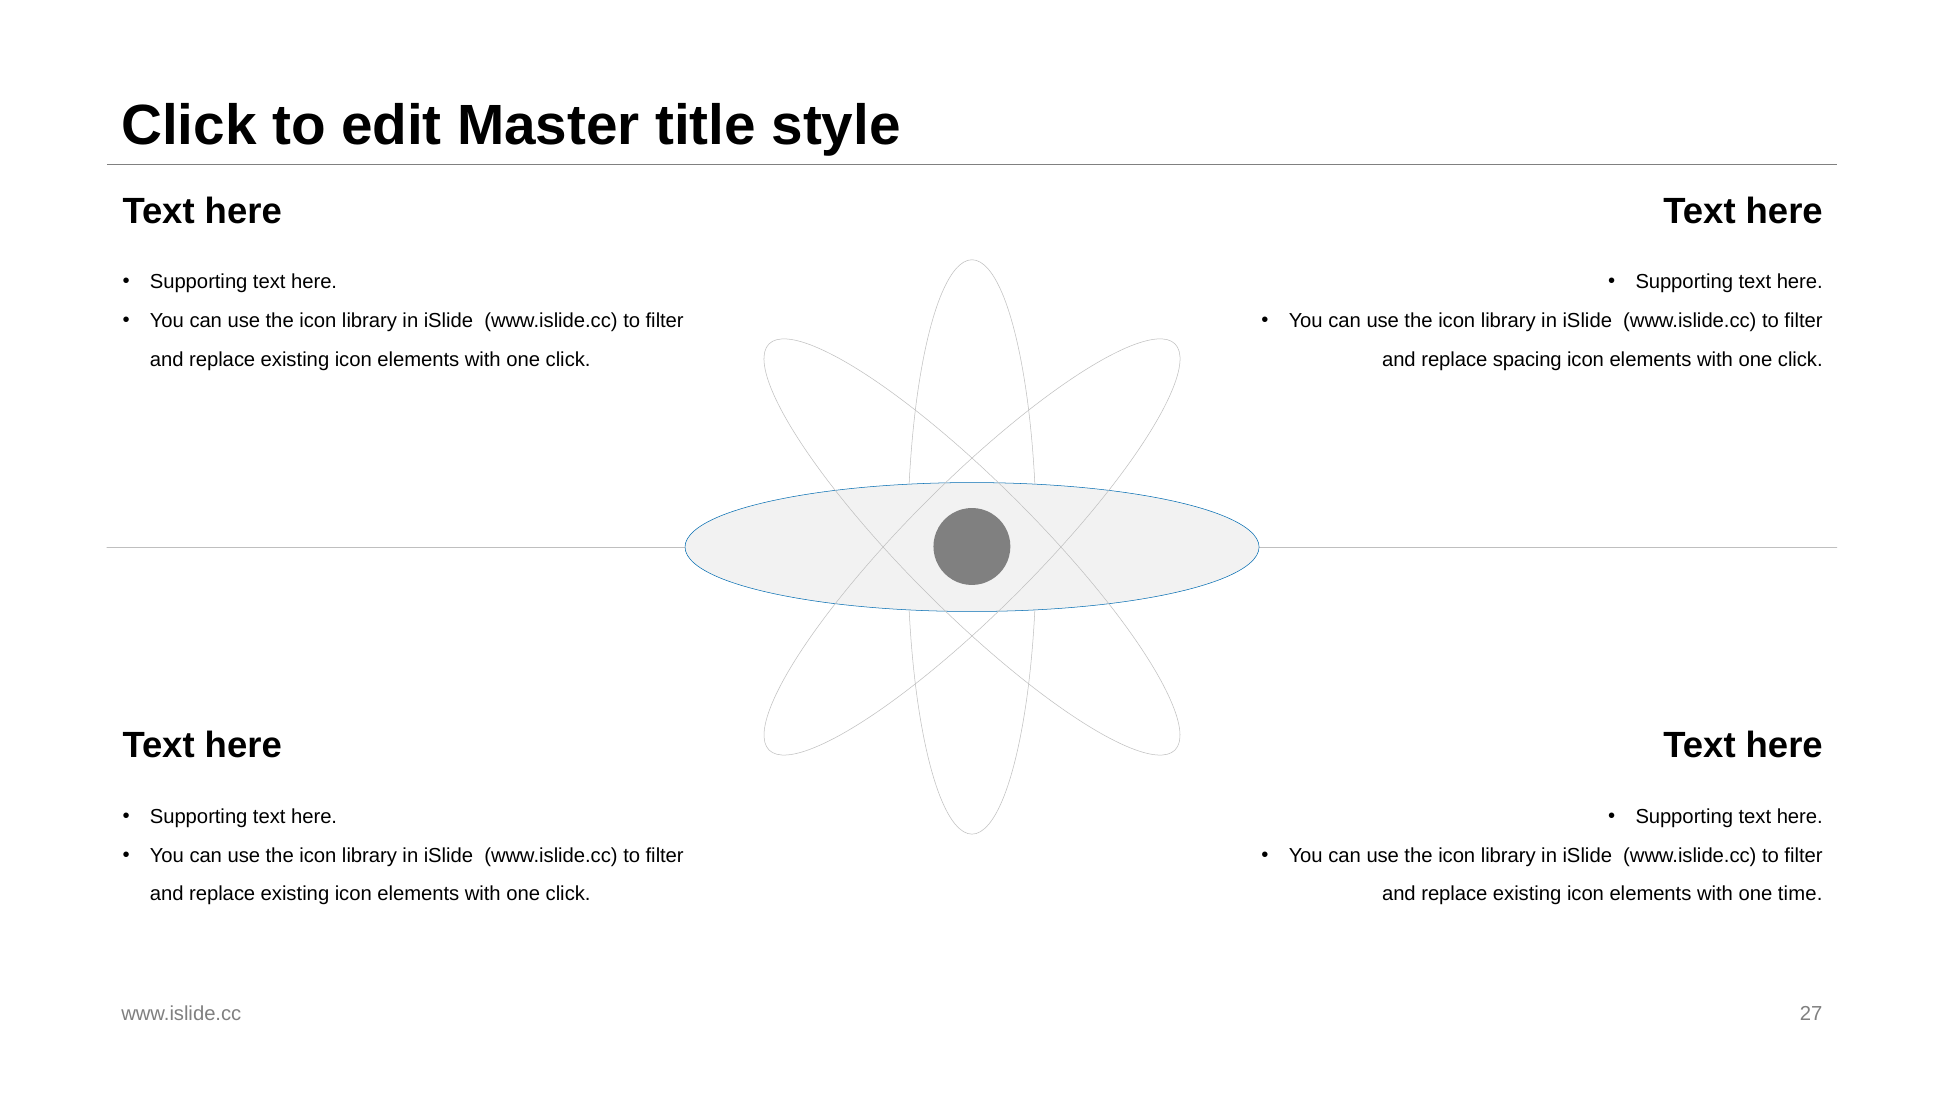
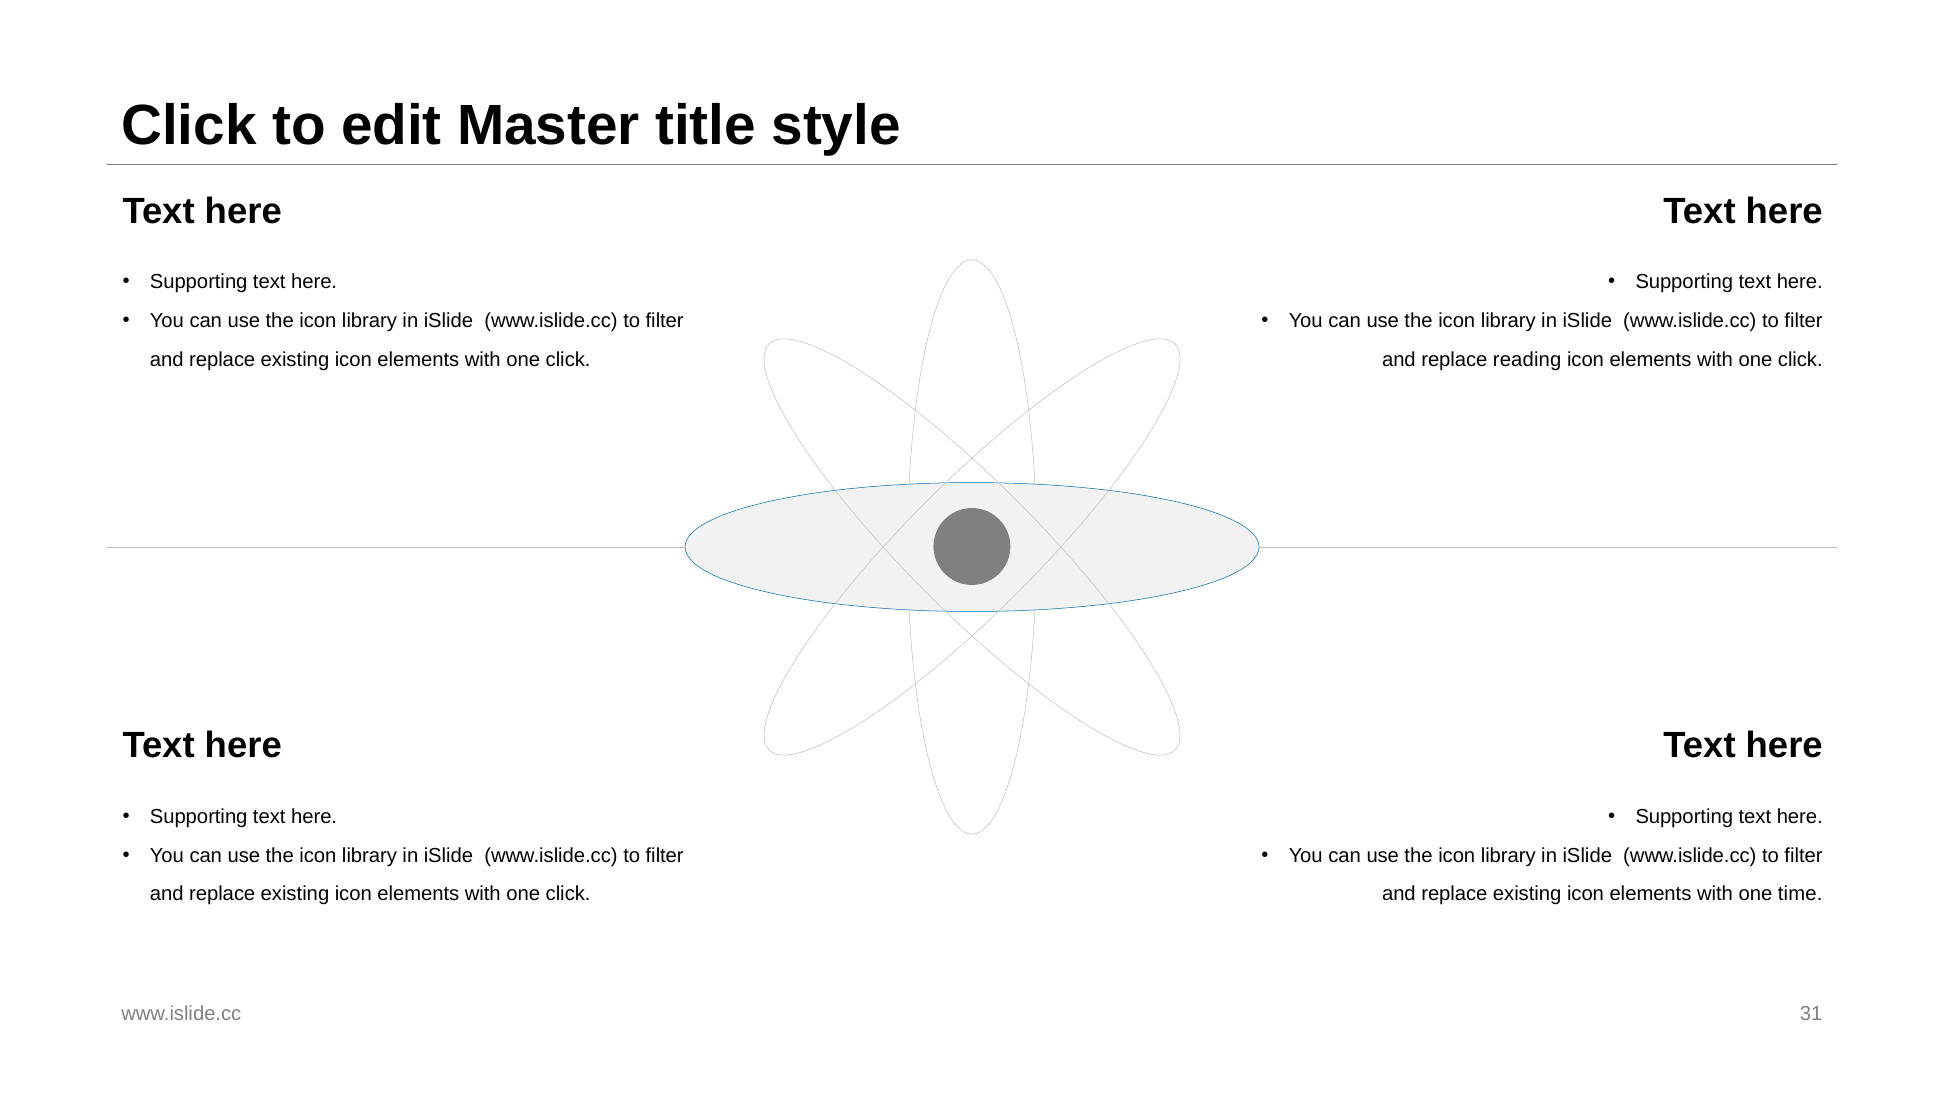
spacing: spacing -> reading
27: 27 -> 31
